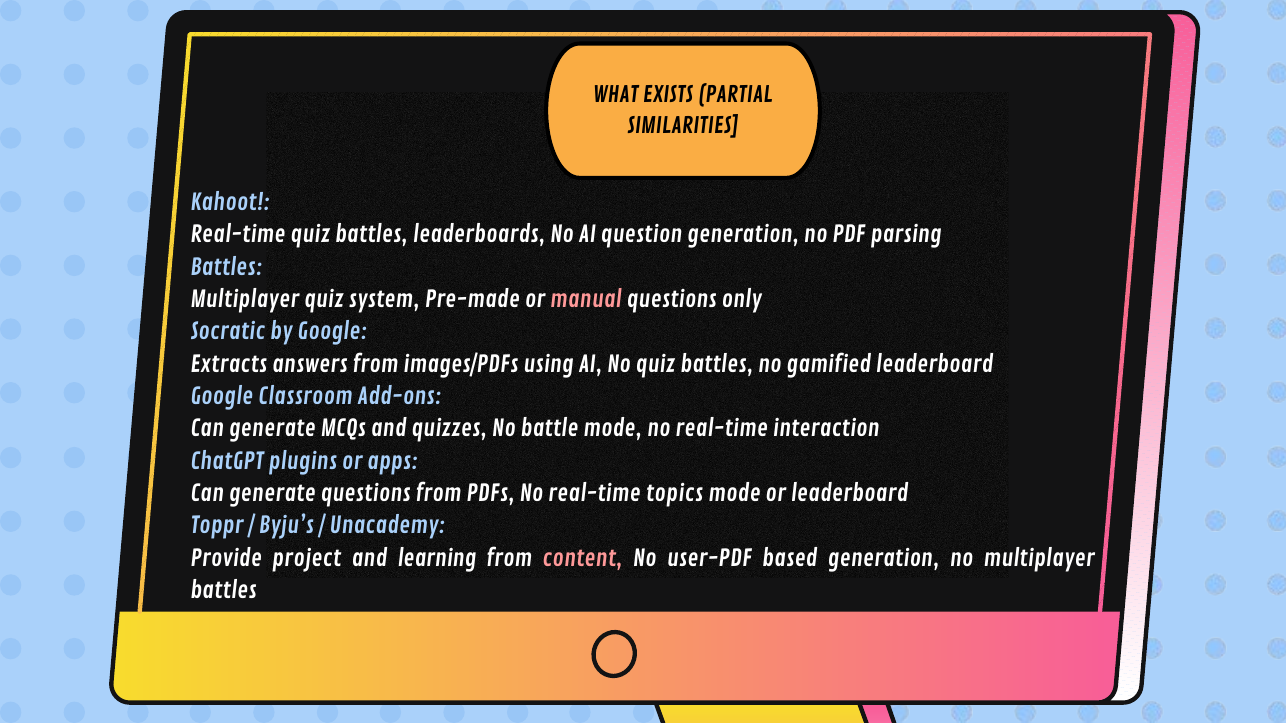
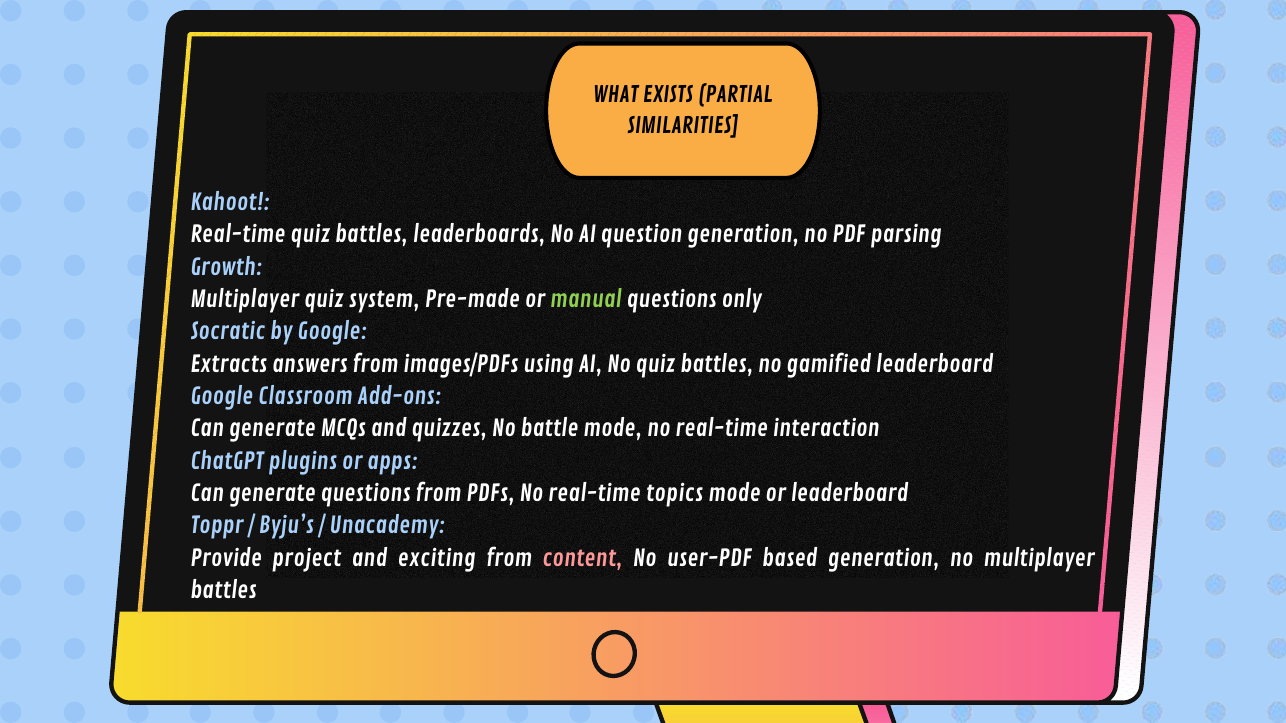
Battles at (226, 268): Battles -> Growth
manual colour: pink -> light green
learning: learning -> exciting
